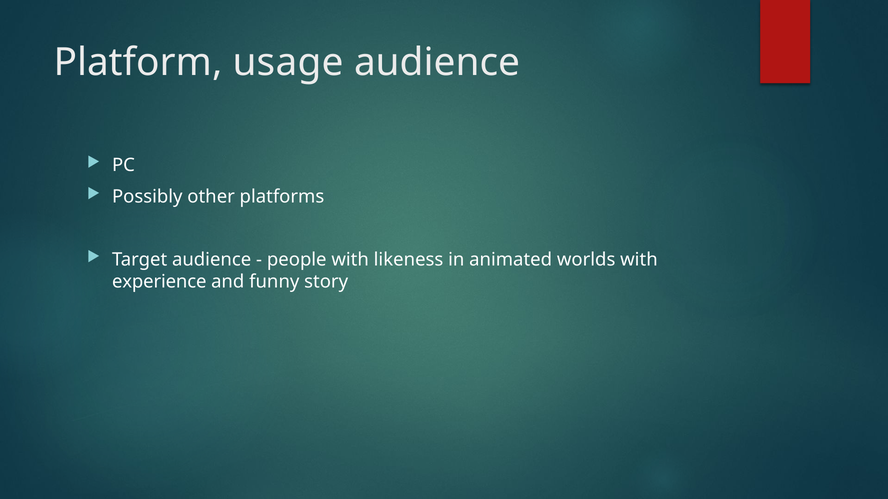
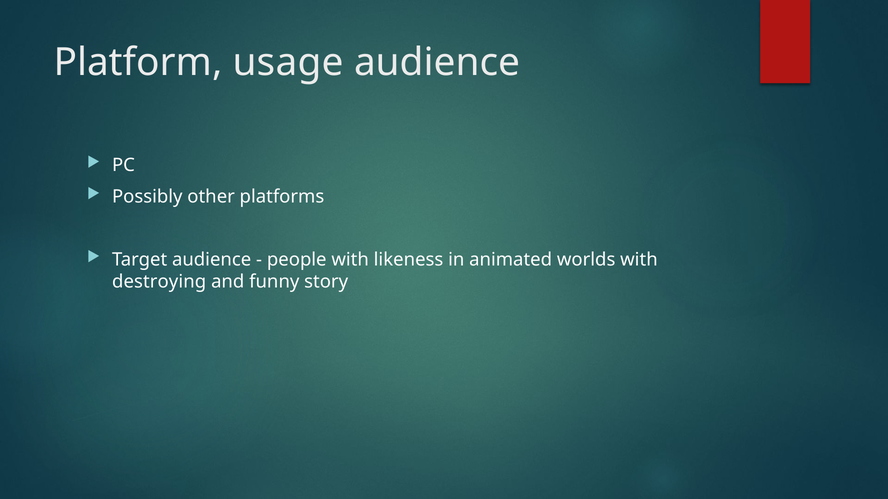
experience: experience -> destroying
